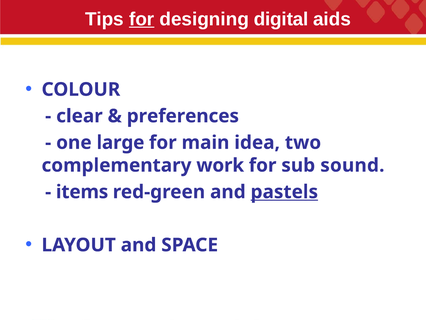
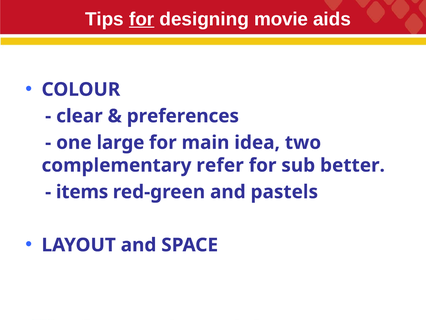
digital: digital -> movie
work: work -> refer
sound: sound -> better
pastels underline: present -> none
